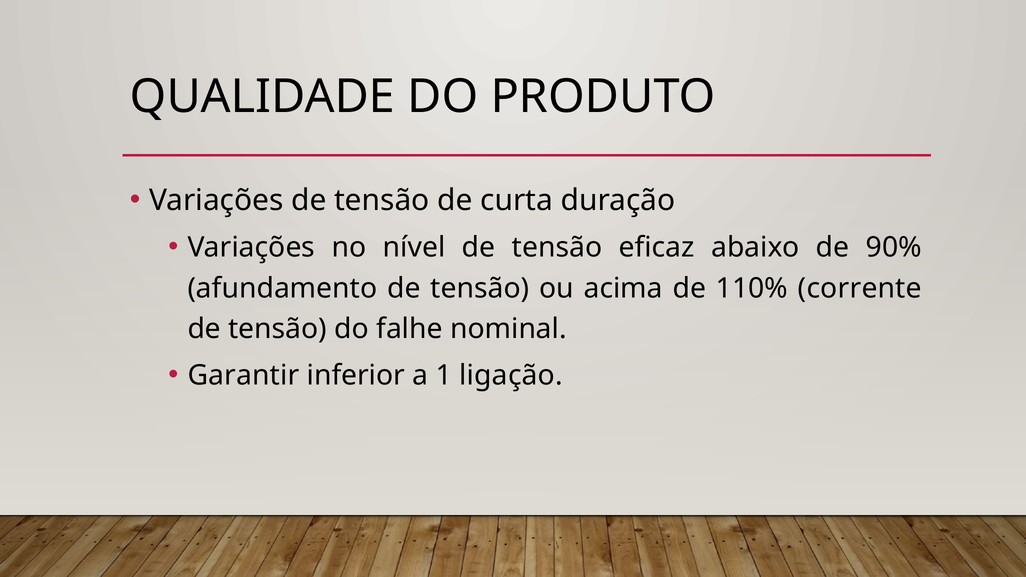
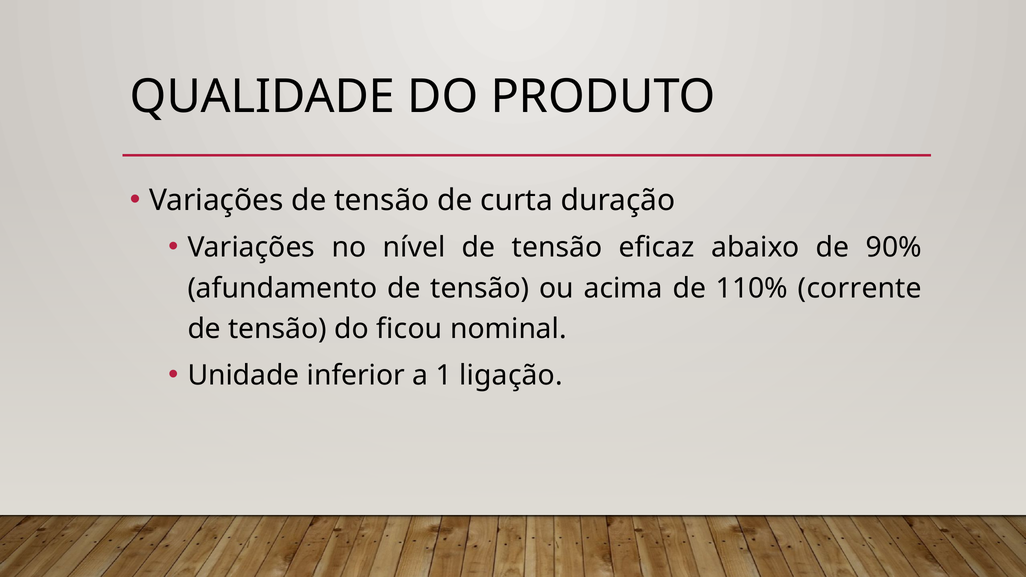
falhe: falhe -> ficou
Garantir: Garantir -> Unidade
